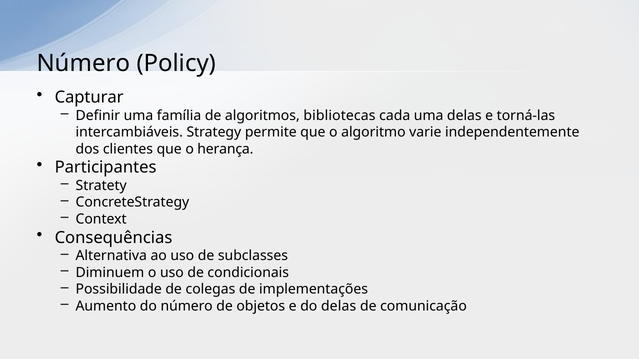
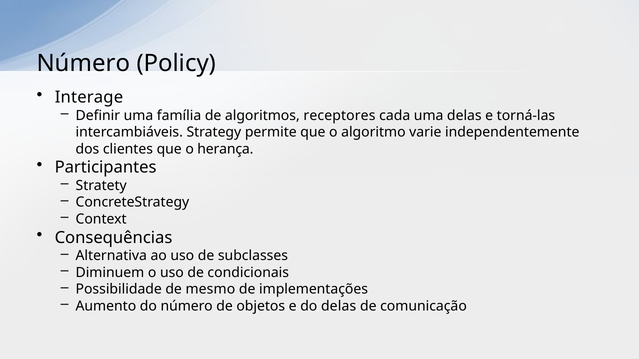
Capturar: Capturar -> Interage
bibliotecas: bibliotecas -> receptores
colegas: colegas -> mesmo
